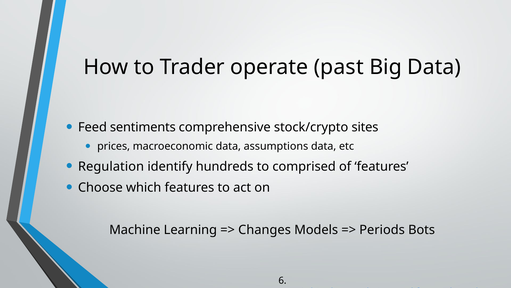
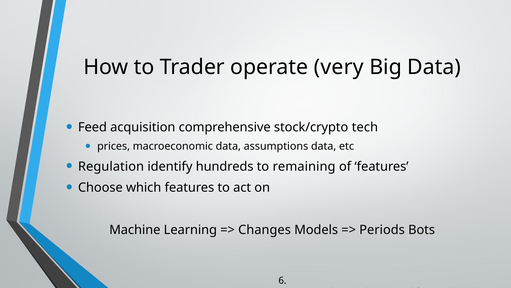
past: past -> very
sentiments: sentiments -> acquisition
sites: sites -> tech
comprised: comprised -> remaining
